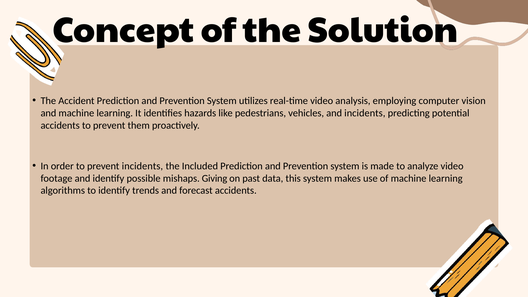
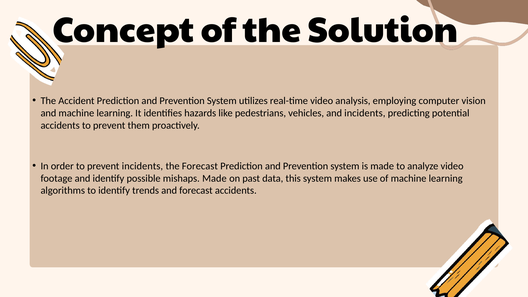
the Included: Included -> Forecast
mishaps Giving: Giving -> Made
